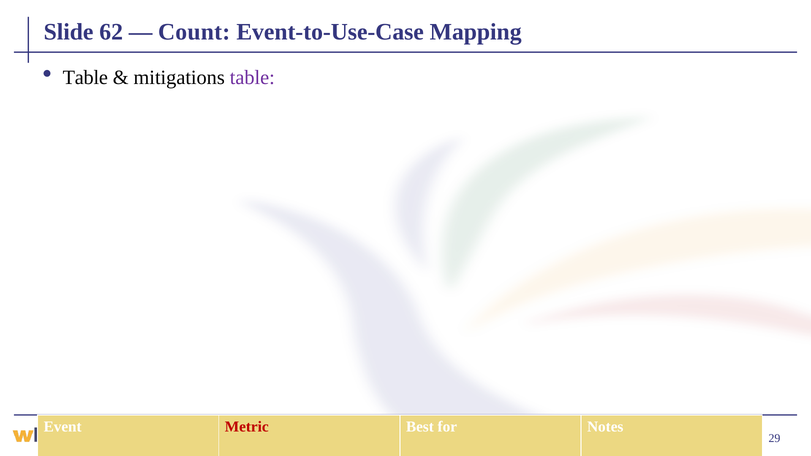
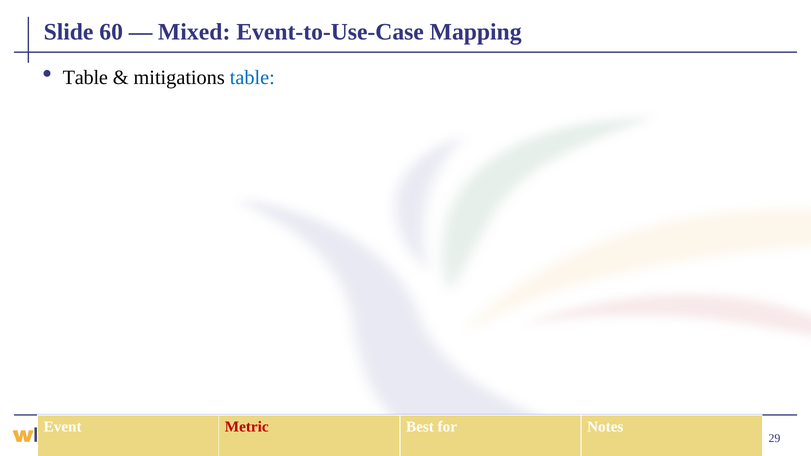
62: 62 -> 60
Count: Count -> Mixed
table at (252, 77) colour: purple -> blue
